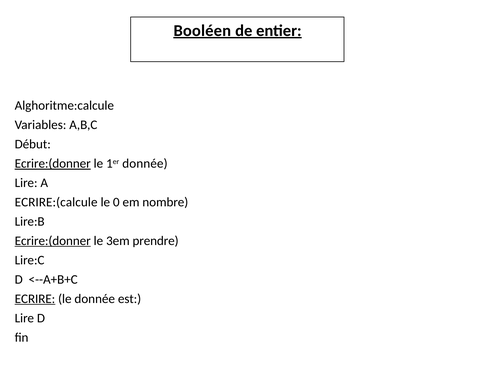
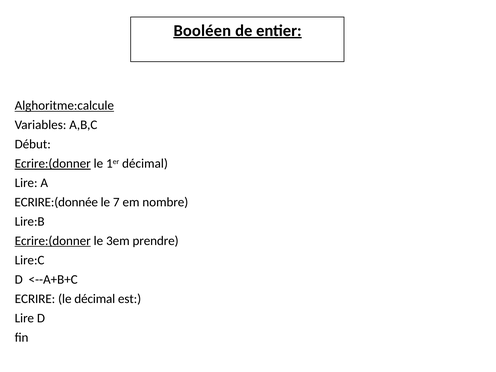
Alghoritme:calcule underline: none -> present
1er donnée: donnée -> décimal
ECRIRE:(calcule: ECRIRE:(calcule -> ECRIRE:(donnée
0: 0 -> 7
ECRIRE underline: present -> none
le donnée: donnée -> décimal
